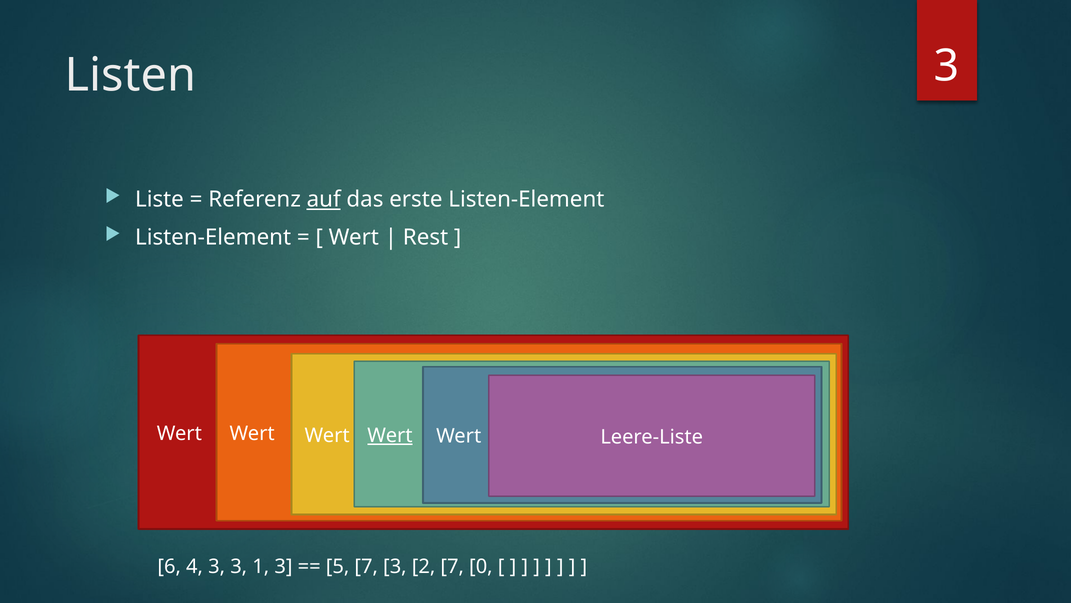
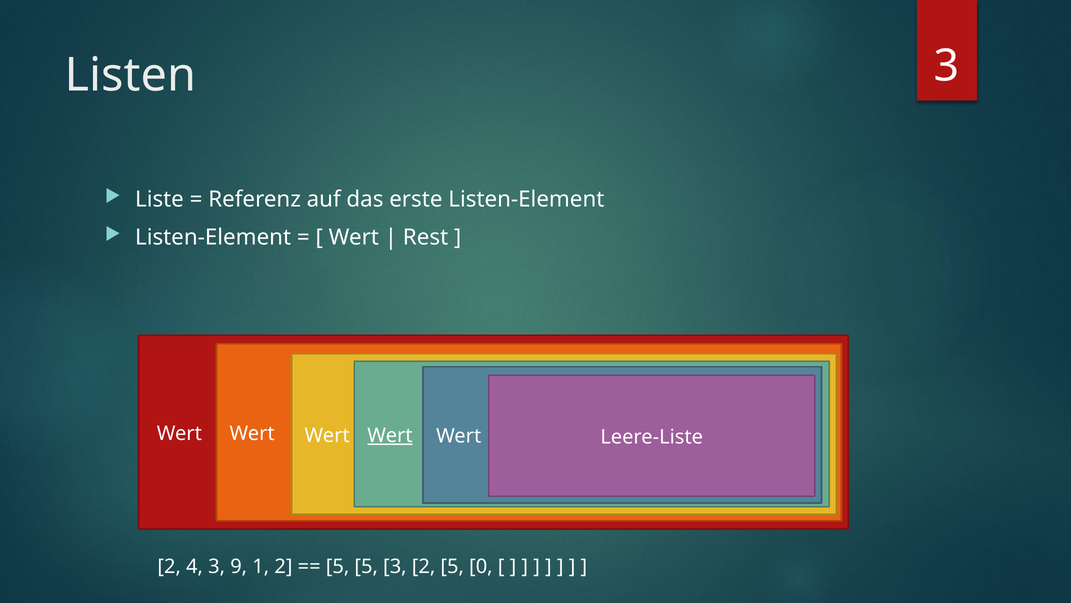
auf underline: present -> none
6 at (169, 566): 6 -> 2
3 3: 3 -> 9
1 3: 3 -> 2
5 7: 7 -> 5
2 7: 7 -> 5
